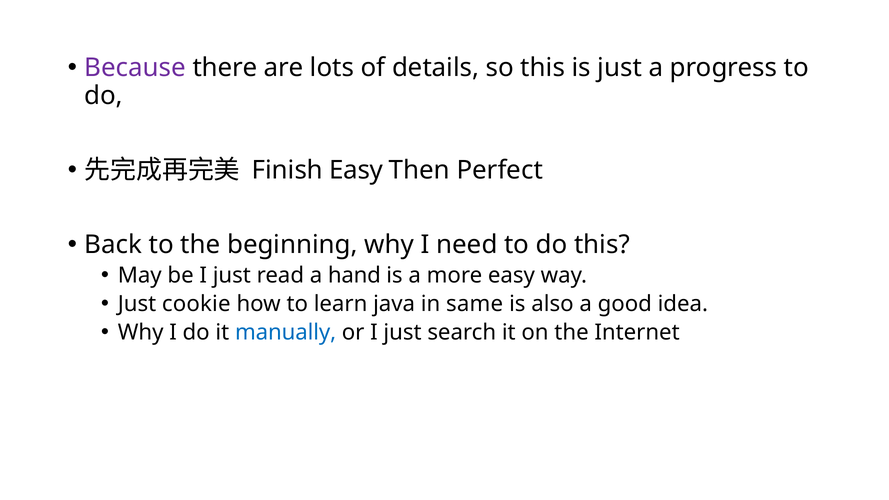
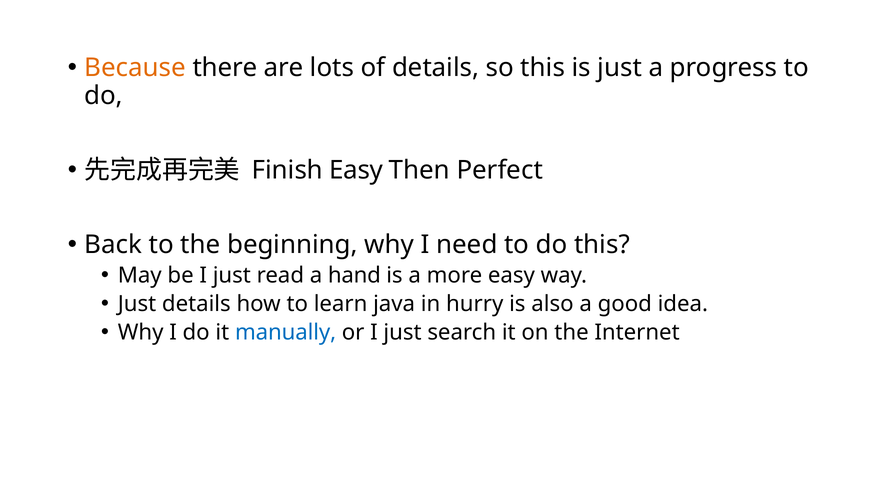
Because colour: purple -> orange
Just cookie: cookie -> details
same: same -> hurry
